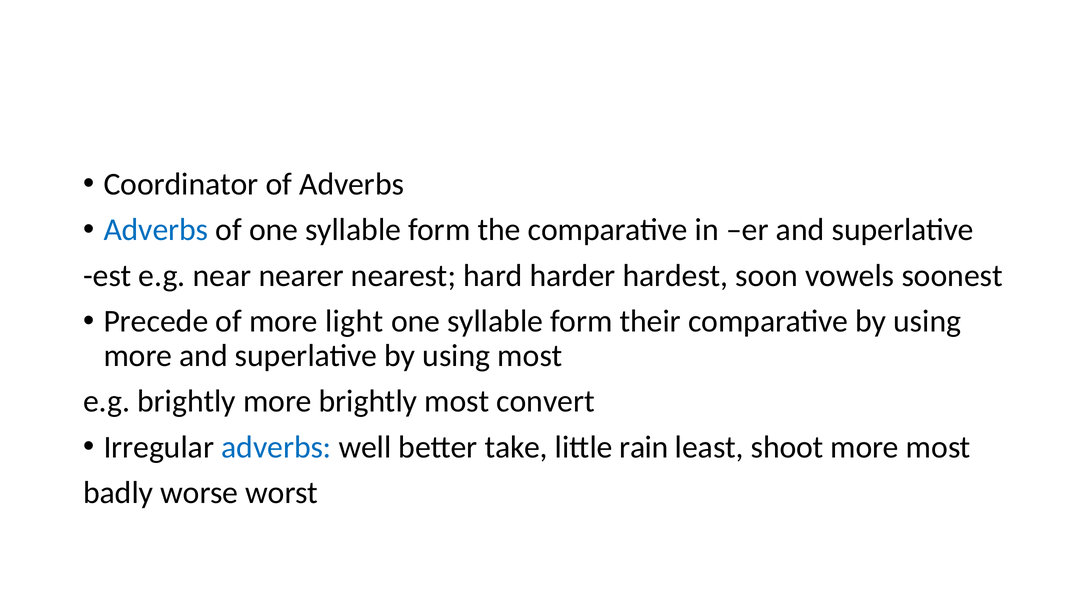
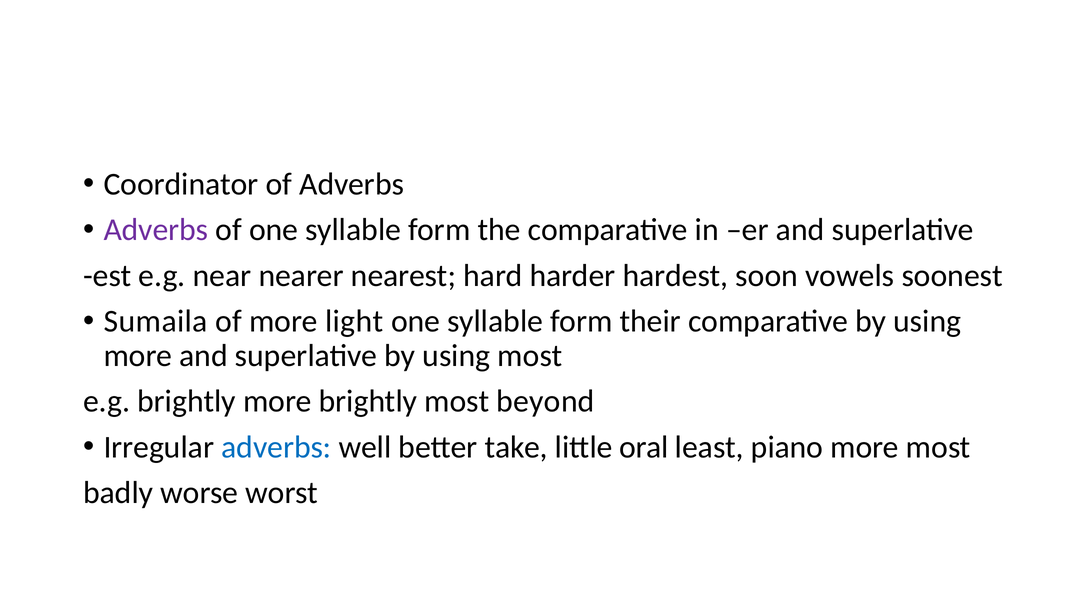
Adverbs at (156, 230) colour: blue -> purple
Precede: Precede -> Sumaila
convert: convert -> beyond
rain: rain -> oral
shoot: shoot -> piano
